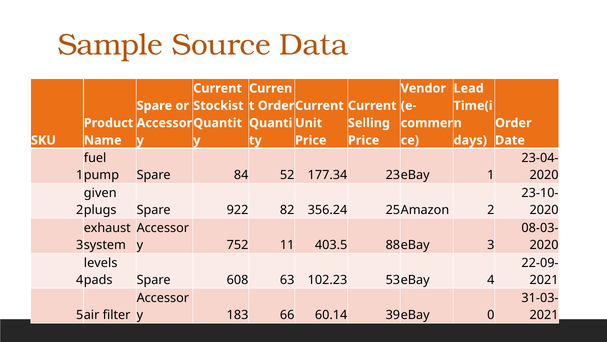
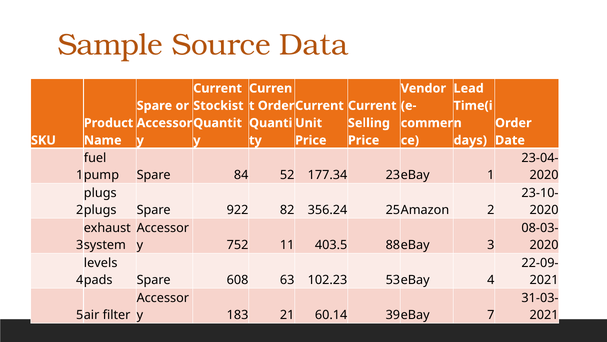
given at (100, 193): given -> plugs
66: 66 -> 21
0: 0 -> 7
